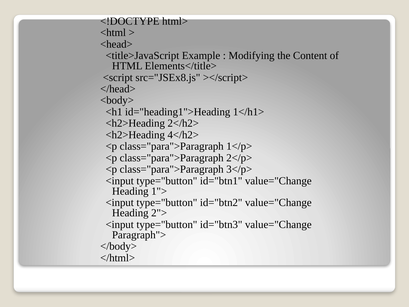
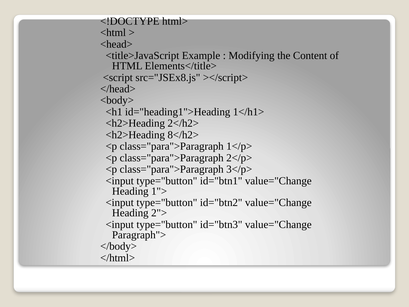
4</h2>: 4</h2> -> 8</h2>
